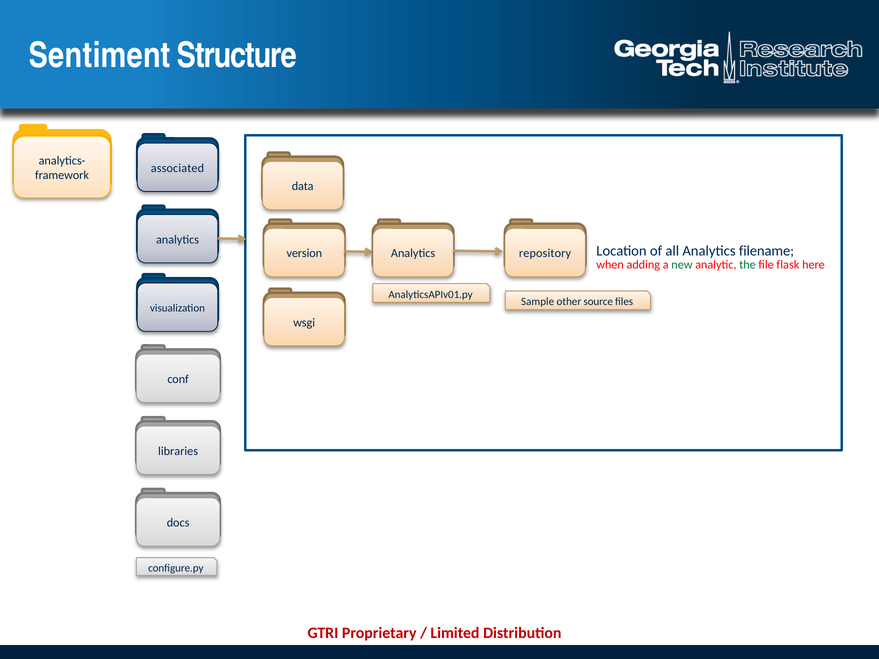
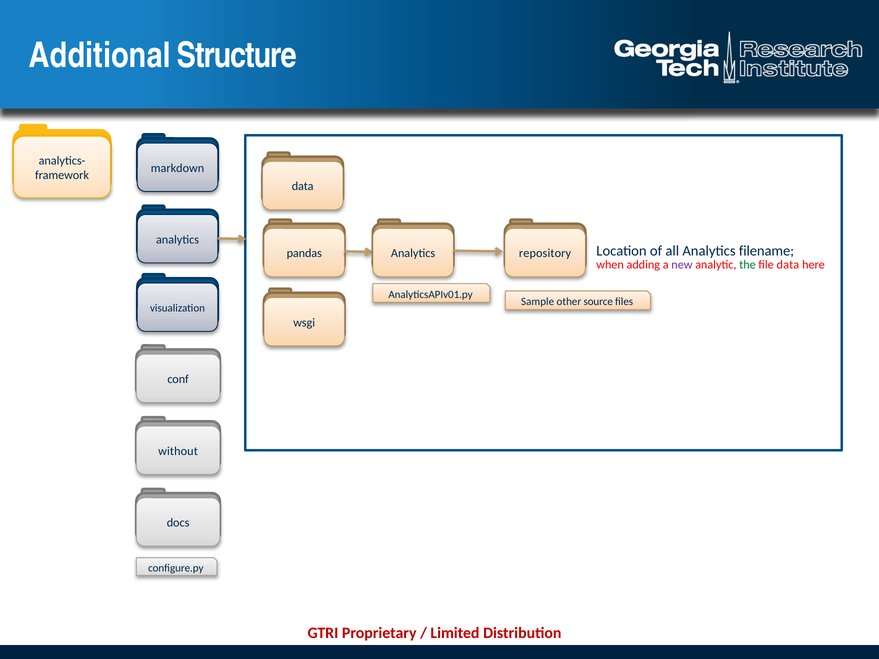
Sentiment: Sentiment -> Additional
associated: associated -> markdown
version: version -> pandas
new colour: green -> purple
file flask: flask -> data
libraries: libraries -> without
